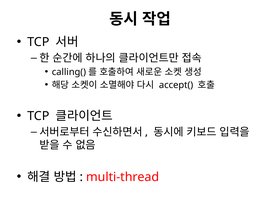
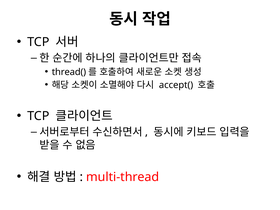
calling(: calling( -> thread(
